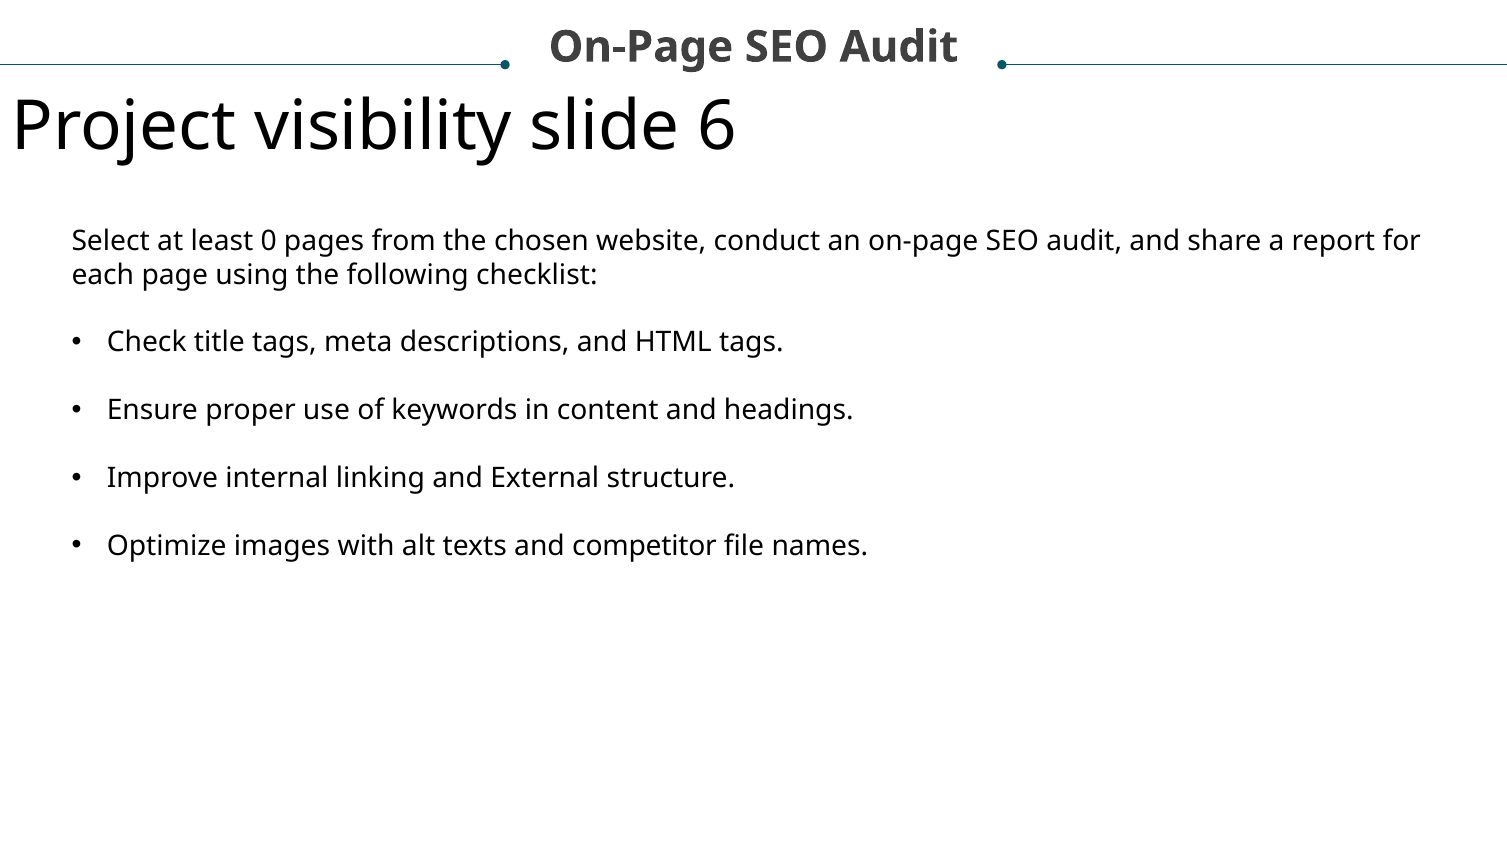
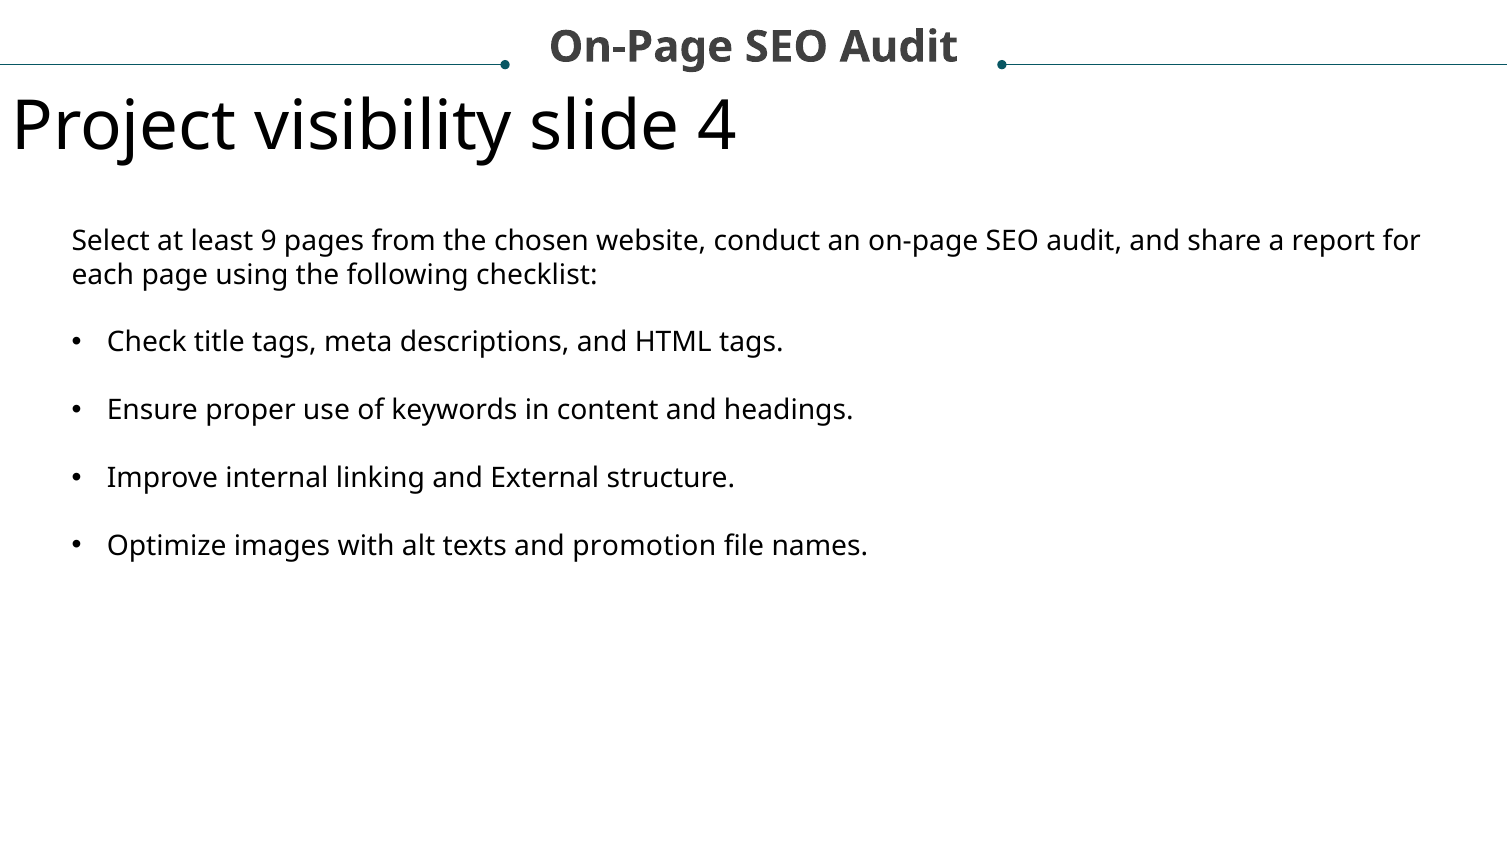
6: 6 -> 4
0: 0 -> 9
competitor: competitor -> promotion
